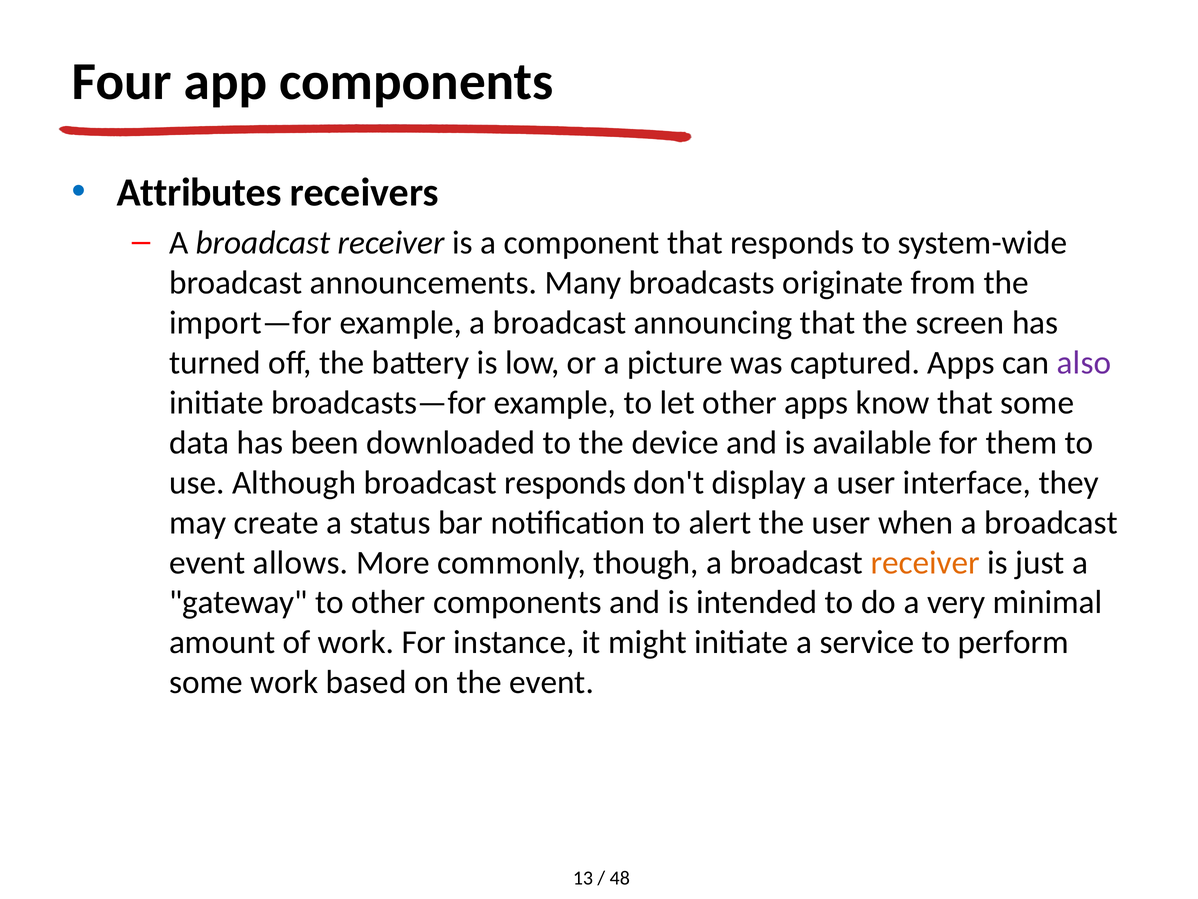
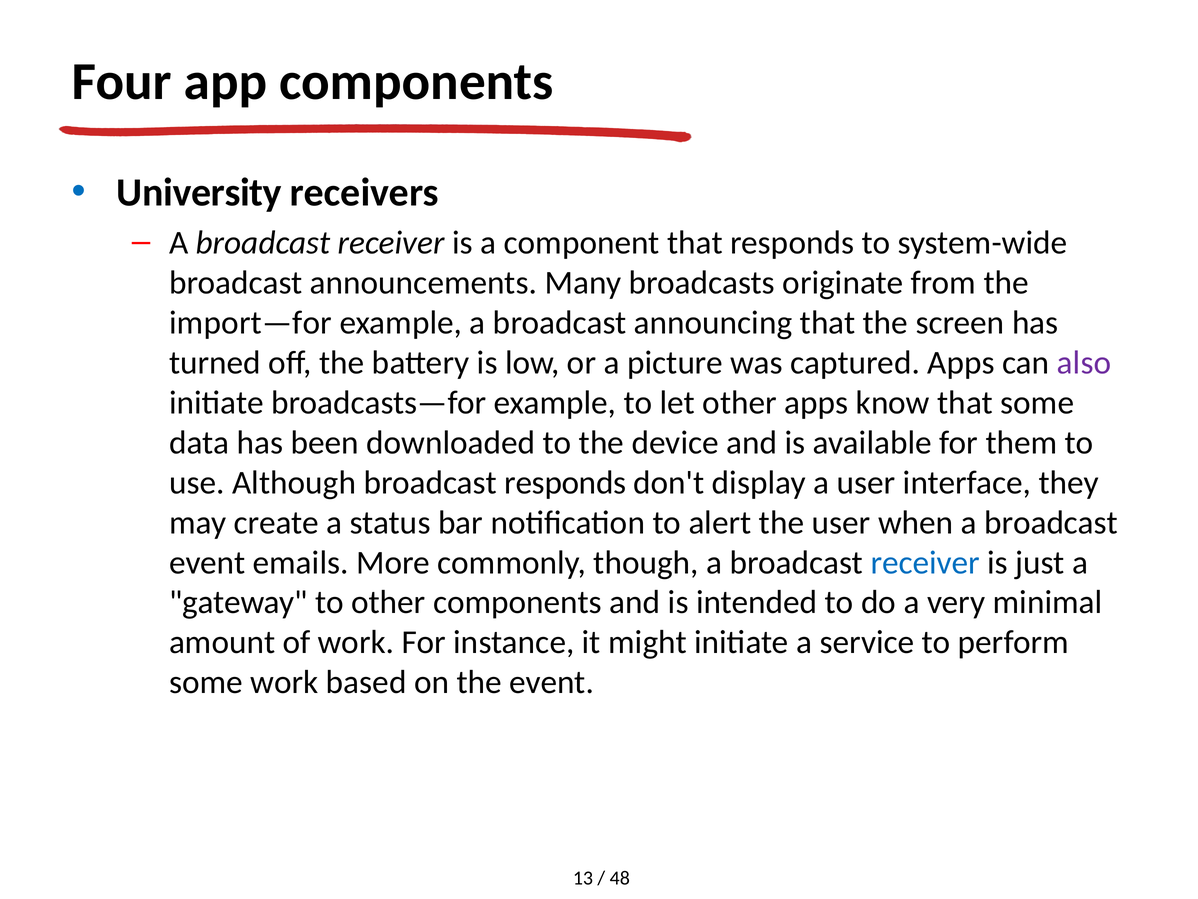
Attributes: Attributes -> University
allows: allows -> emails
receiver at (925, 562) colour: orange -> blue
